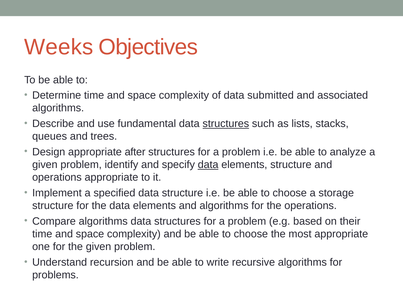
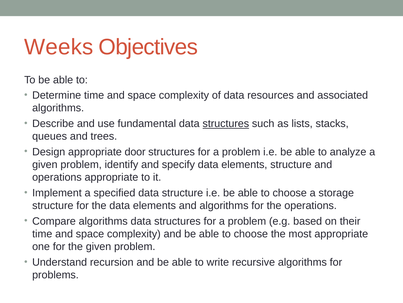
submitted: submitted -> resources
after: after -> door
data at (208, 164) underline: present -> none
